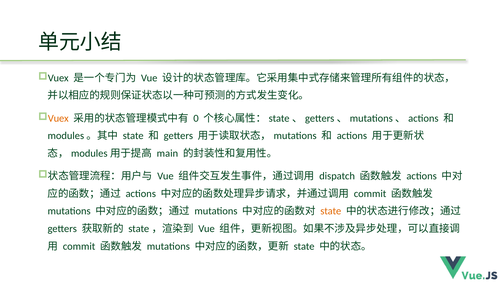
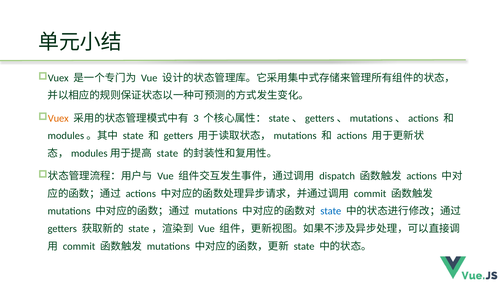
0: 0 -> 3
main at (167, 153): main -> state
state at (331, 211) colour: orange -> blue
